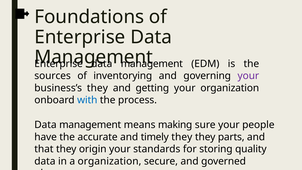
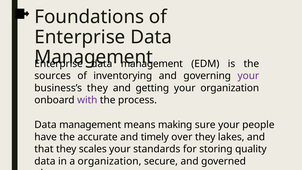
with colour: blue -> purple
timely they: they -> over
parts: parts -> lakes
origin: origin -> scales
